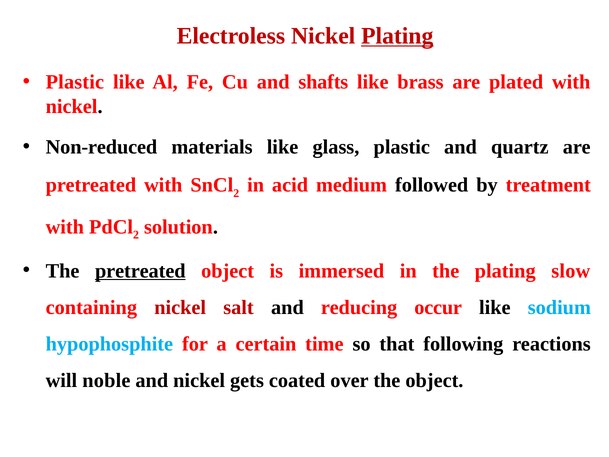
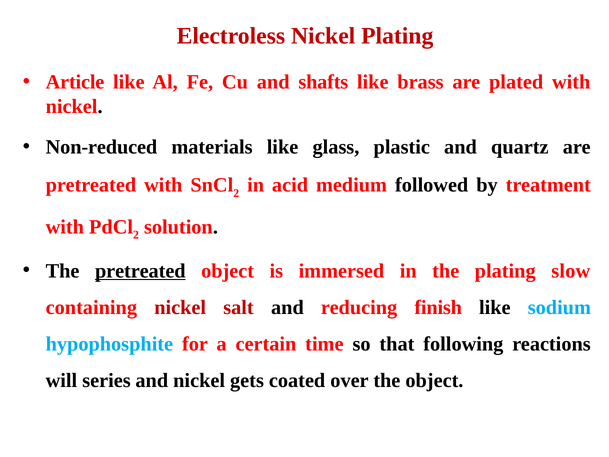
Plating at (397, 36) underline: present -> none
Plastic at (75, 82): Plastic -> Article
occur: occur -> finish
noble: noble -> series
